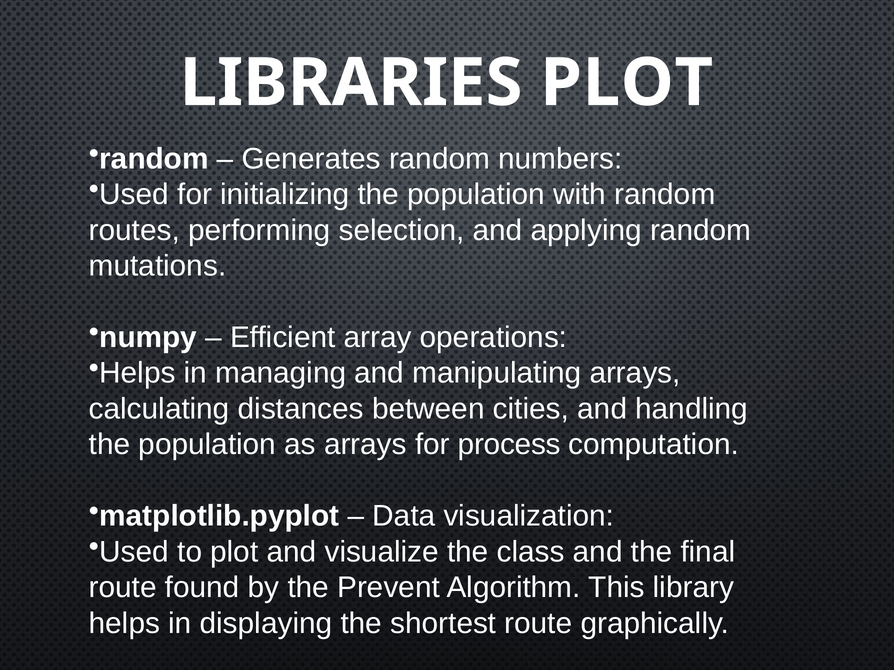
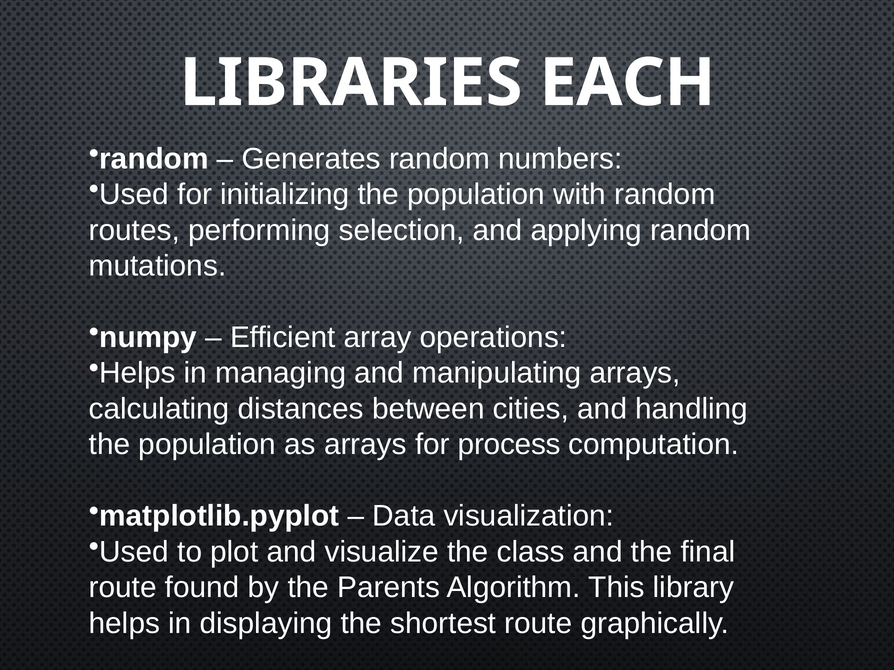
LIBRARIES PLOT: PLOT -> EACH
Prevent: Prevent -> Parents
